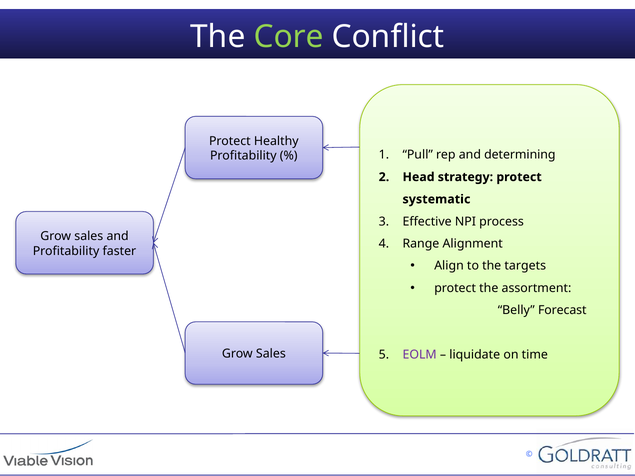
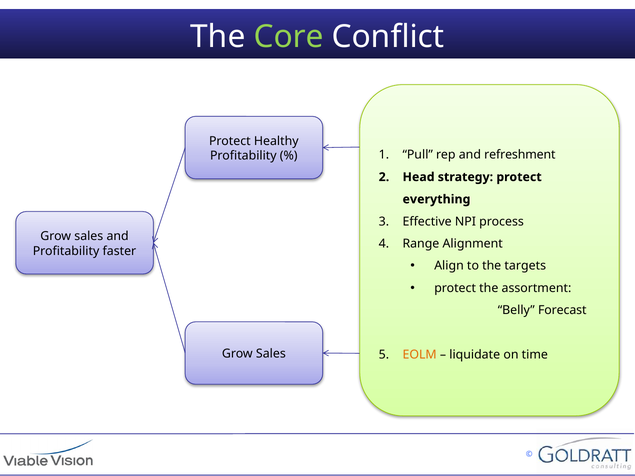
determining: determining -> refreshment
systematic: systematic -> everything
EOLM colour: purple -> orange
